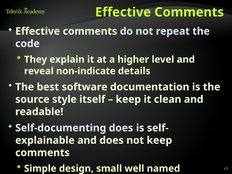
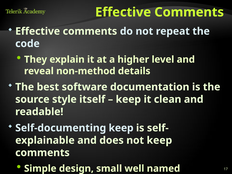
non-indicate: non-indicate -> non-method
Self-documenting does: does -> keep
